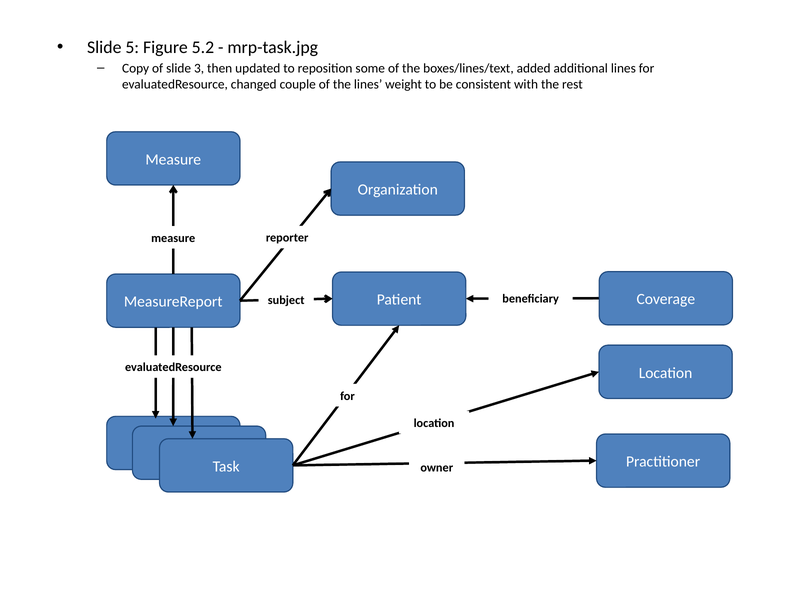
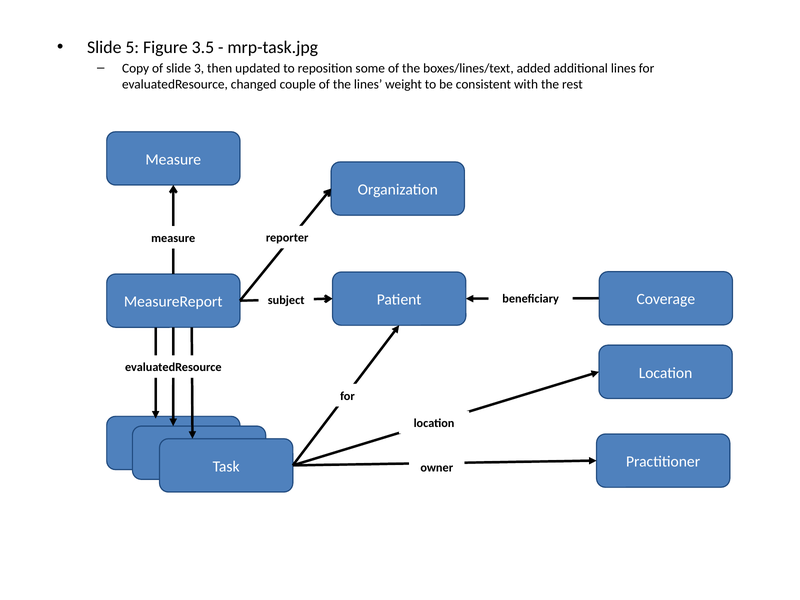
5.2: 5.2 -> 3.5
